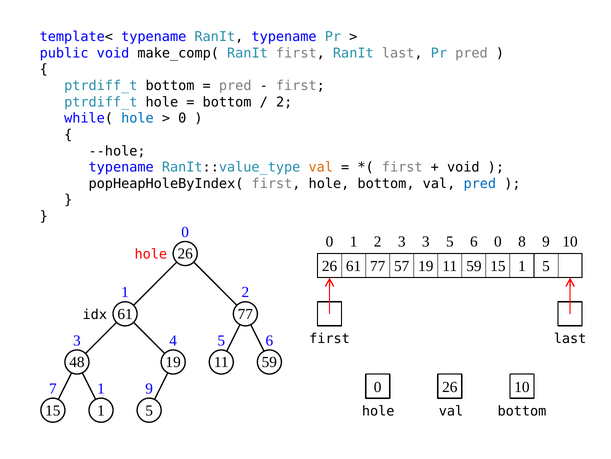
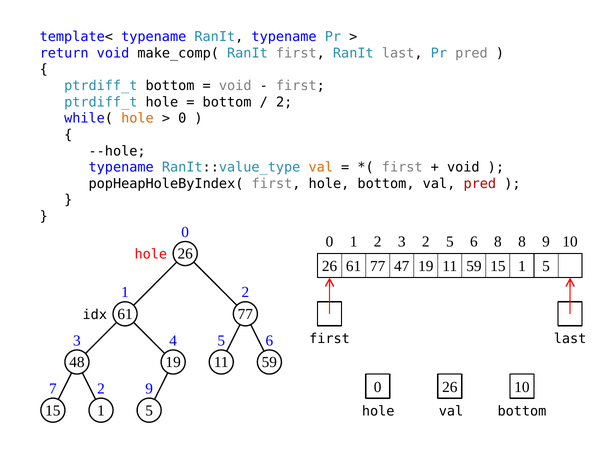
public: public -> return
pred at (235, 86): pred -> void
hole at (137, 118) colour: blue -> orange
pred at (480, 183) colour: blue -> red
3 3: 3 -> 2
6 0: 0 -> 8
57: 57 -> 47
7 1: 1 -> 2
